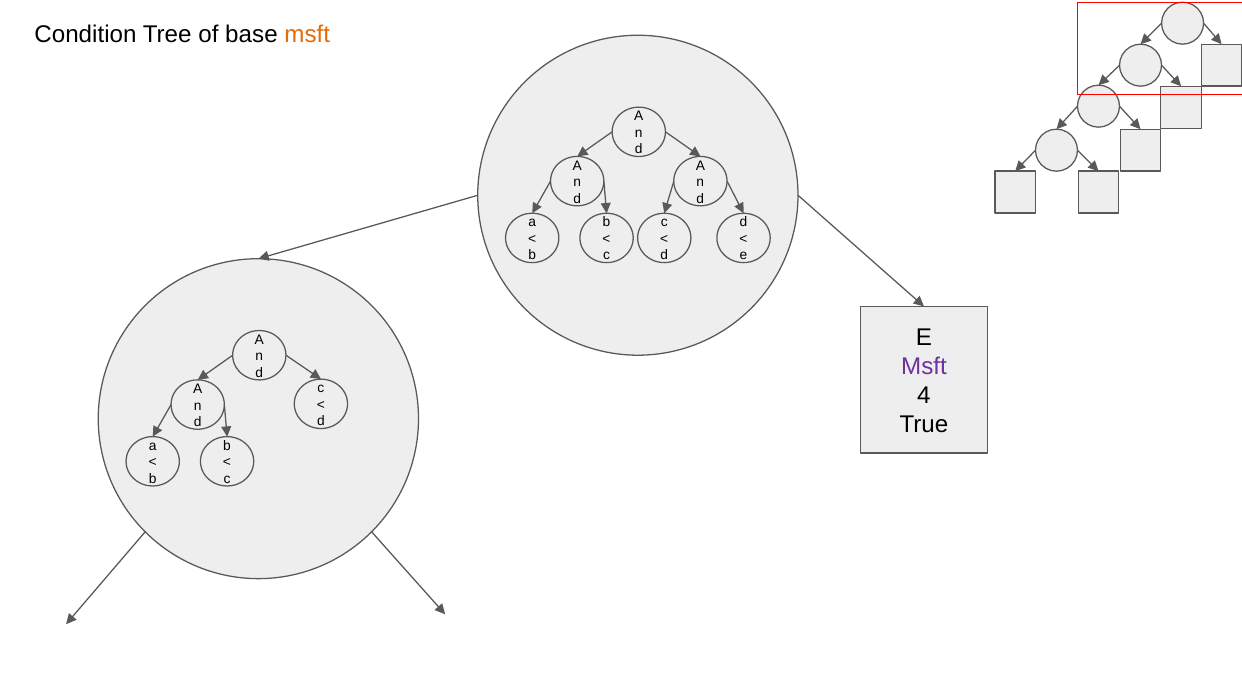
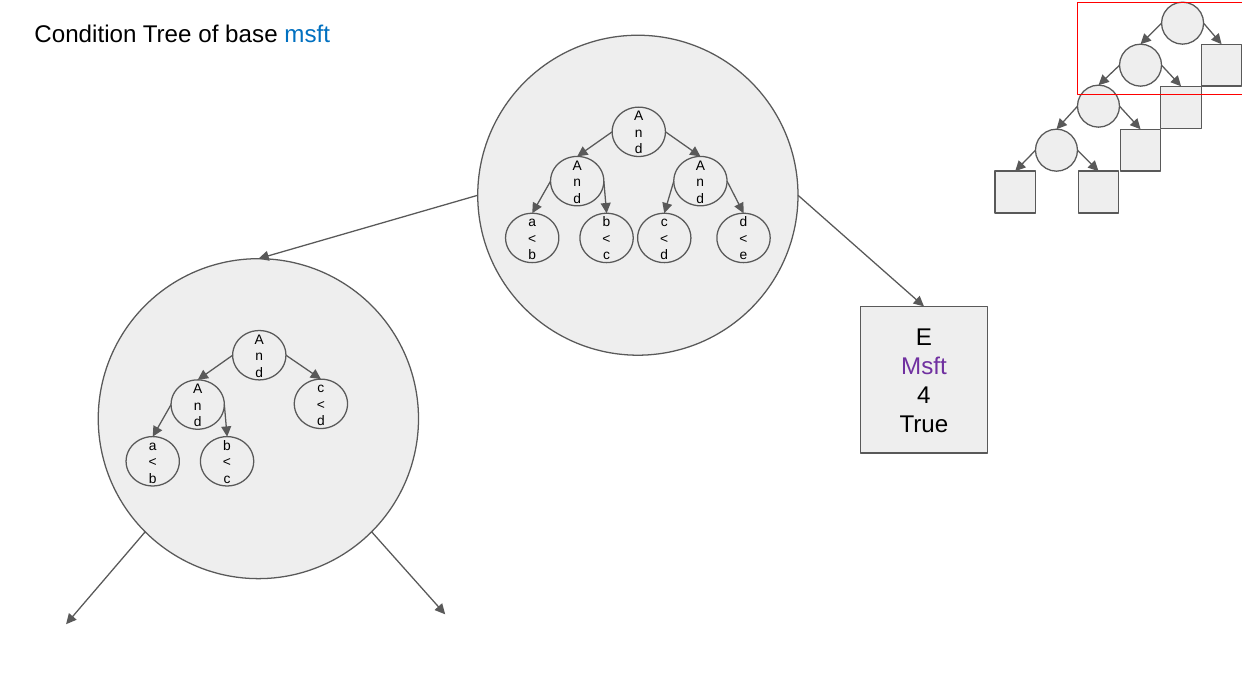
msft at (307, 34) colour: orange -> blue
